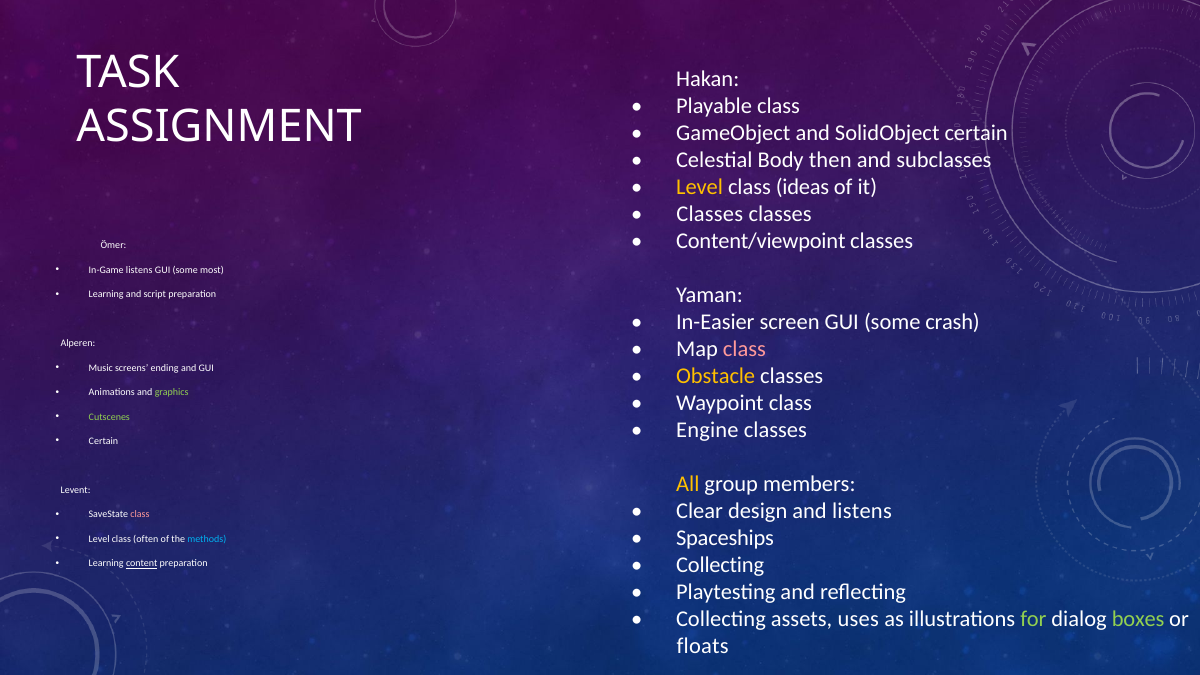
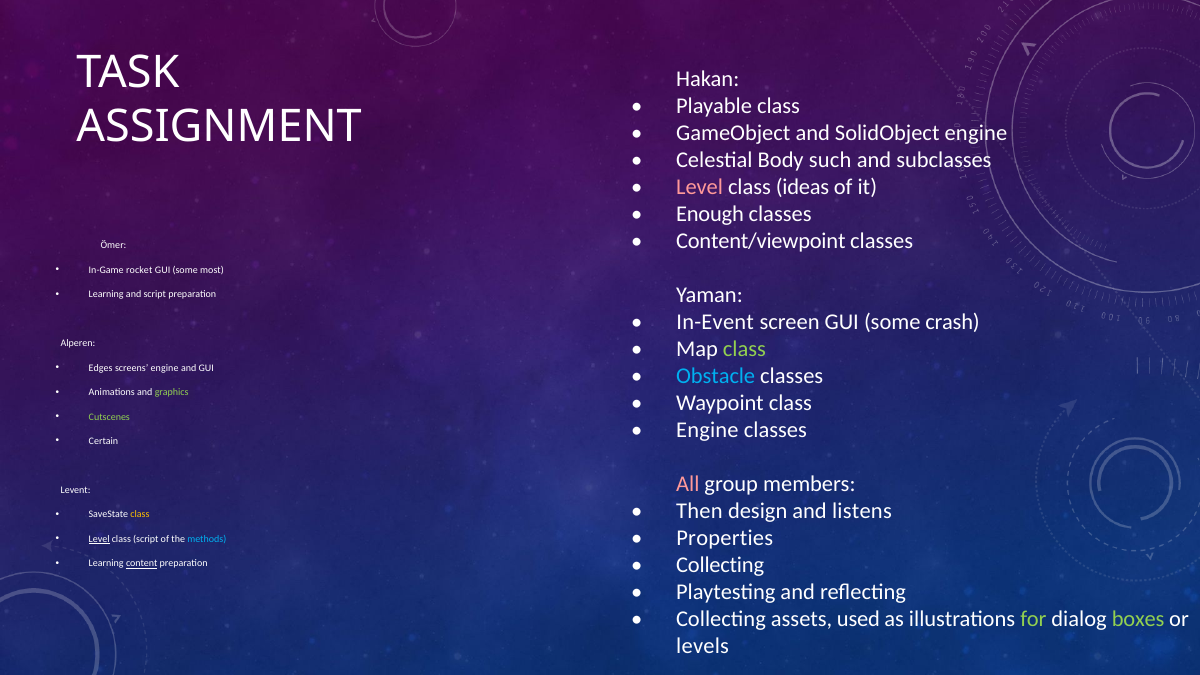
SolidObject certain: certain -> engine
then: then -> such
Level at (700, 187) colour: yellow -> pink
Classes at (710, 214): Classes -> Enough
In-Game listens: listens -> rocket
In-Easier: In-Easier -> In-Event
class at (744, 349) colour: pink -> light green
Music: Music -> Edges
screens ending: ending -> engine
Obstacle colour: yellow -> light blue
All colour: yellow -> pink
Clear: Clear -> Then
class at (140, 515) colour: pink -> yellow
Spaceships: Spaceships -> Properties
Level at (99, 539) underline: none -> present
class often: often -> script
uses: uses -> used
floats: floats -> levels
